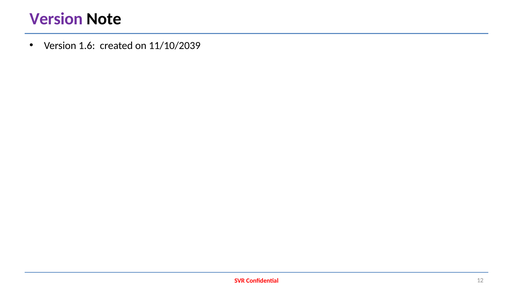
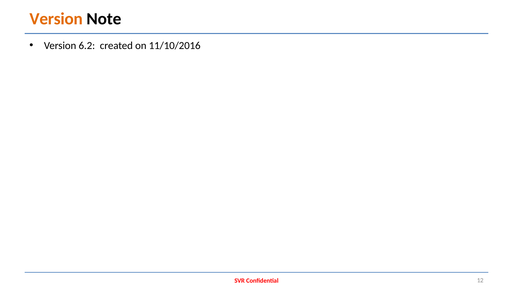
Version at (56, 19) colour: purple -> orange
1.6: 1.6 -> 6.2
11/10/2039: 11/10/2039 -> 11/10/2016
